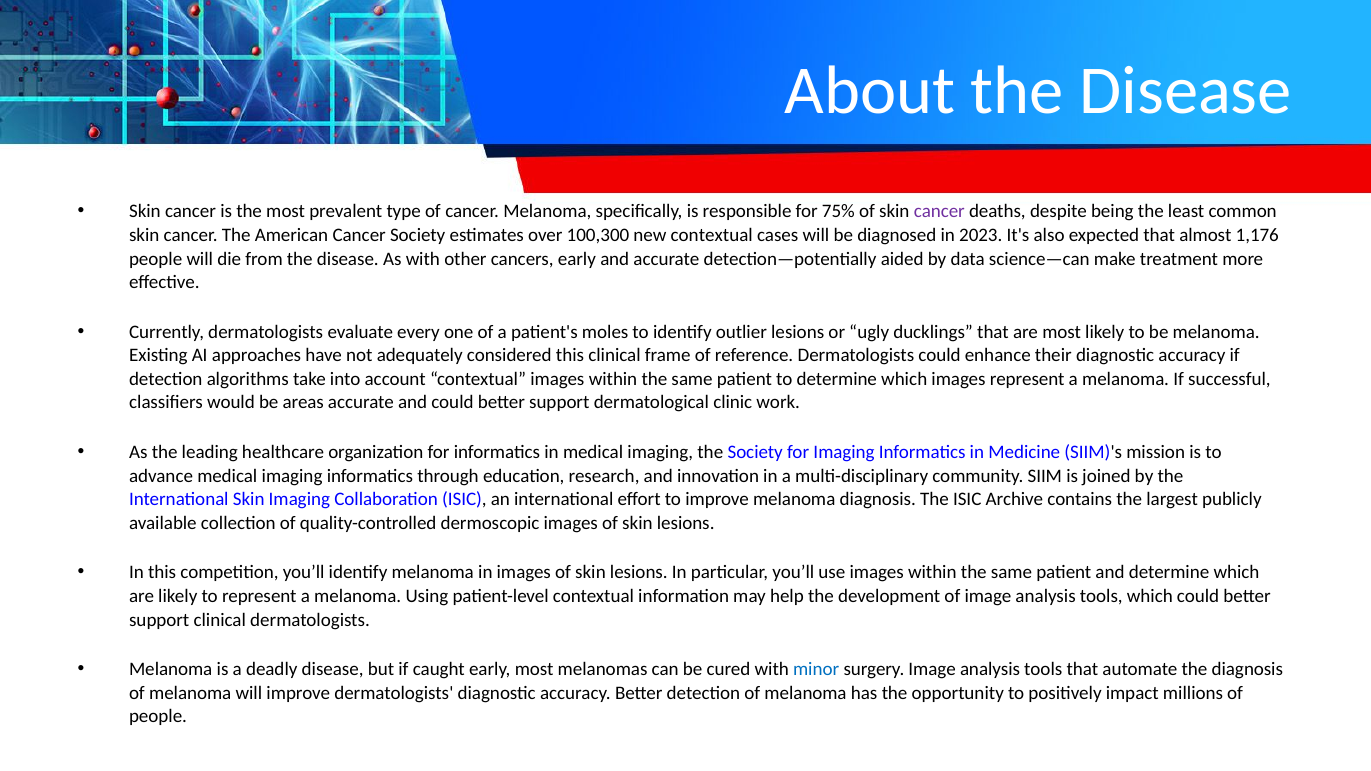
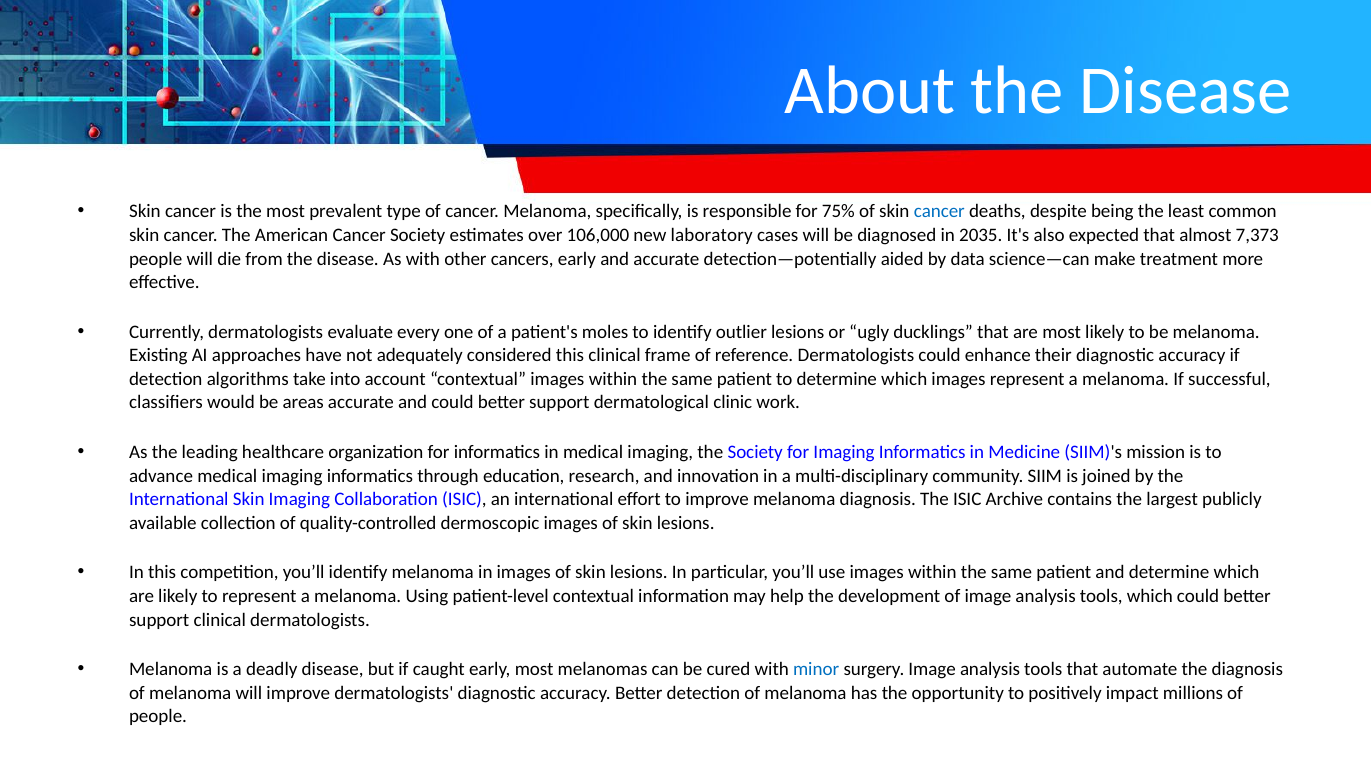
cancer at (939, 212) colour: purple -> blue
100,300: 100,300 -> 106,000
new contextual: contextual -> laboratory
2023: 2023 -> 2035
1,176: 1,176 -> 7,373
